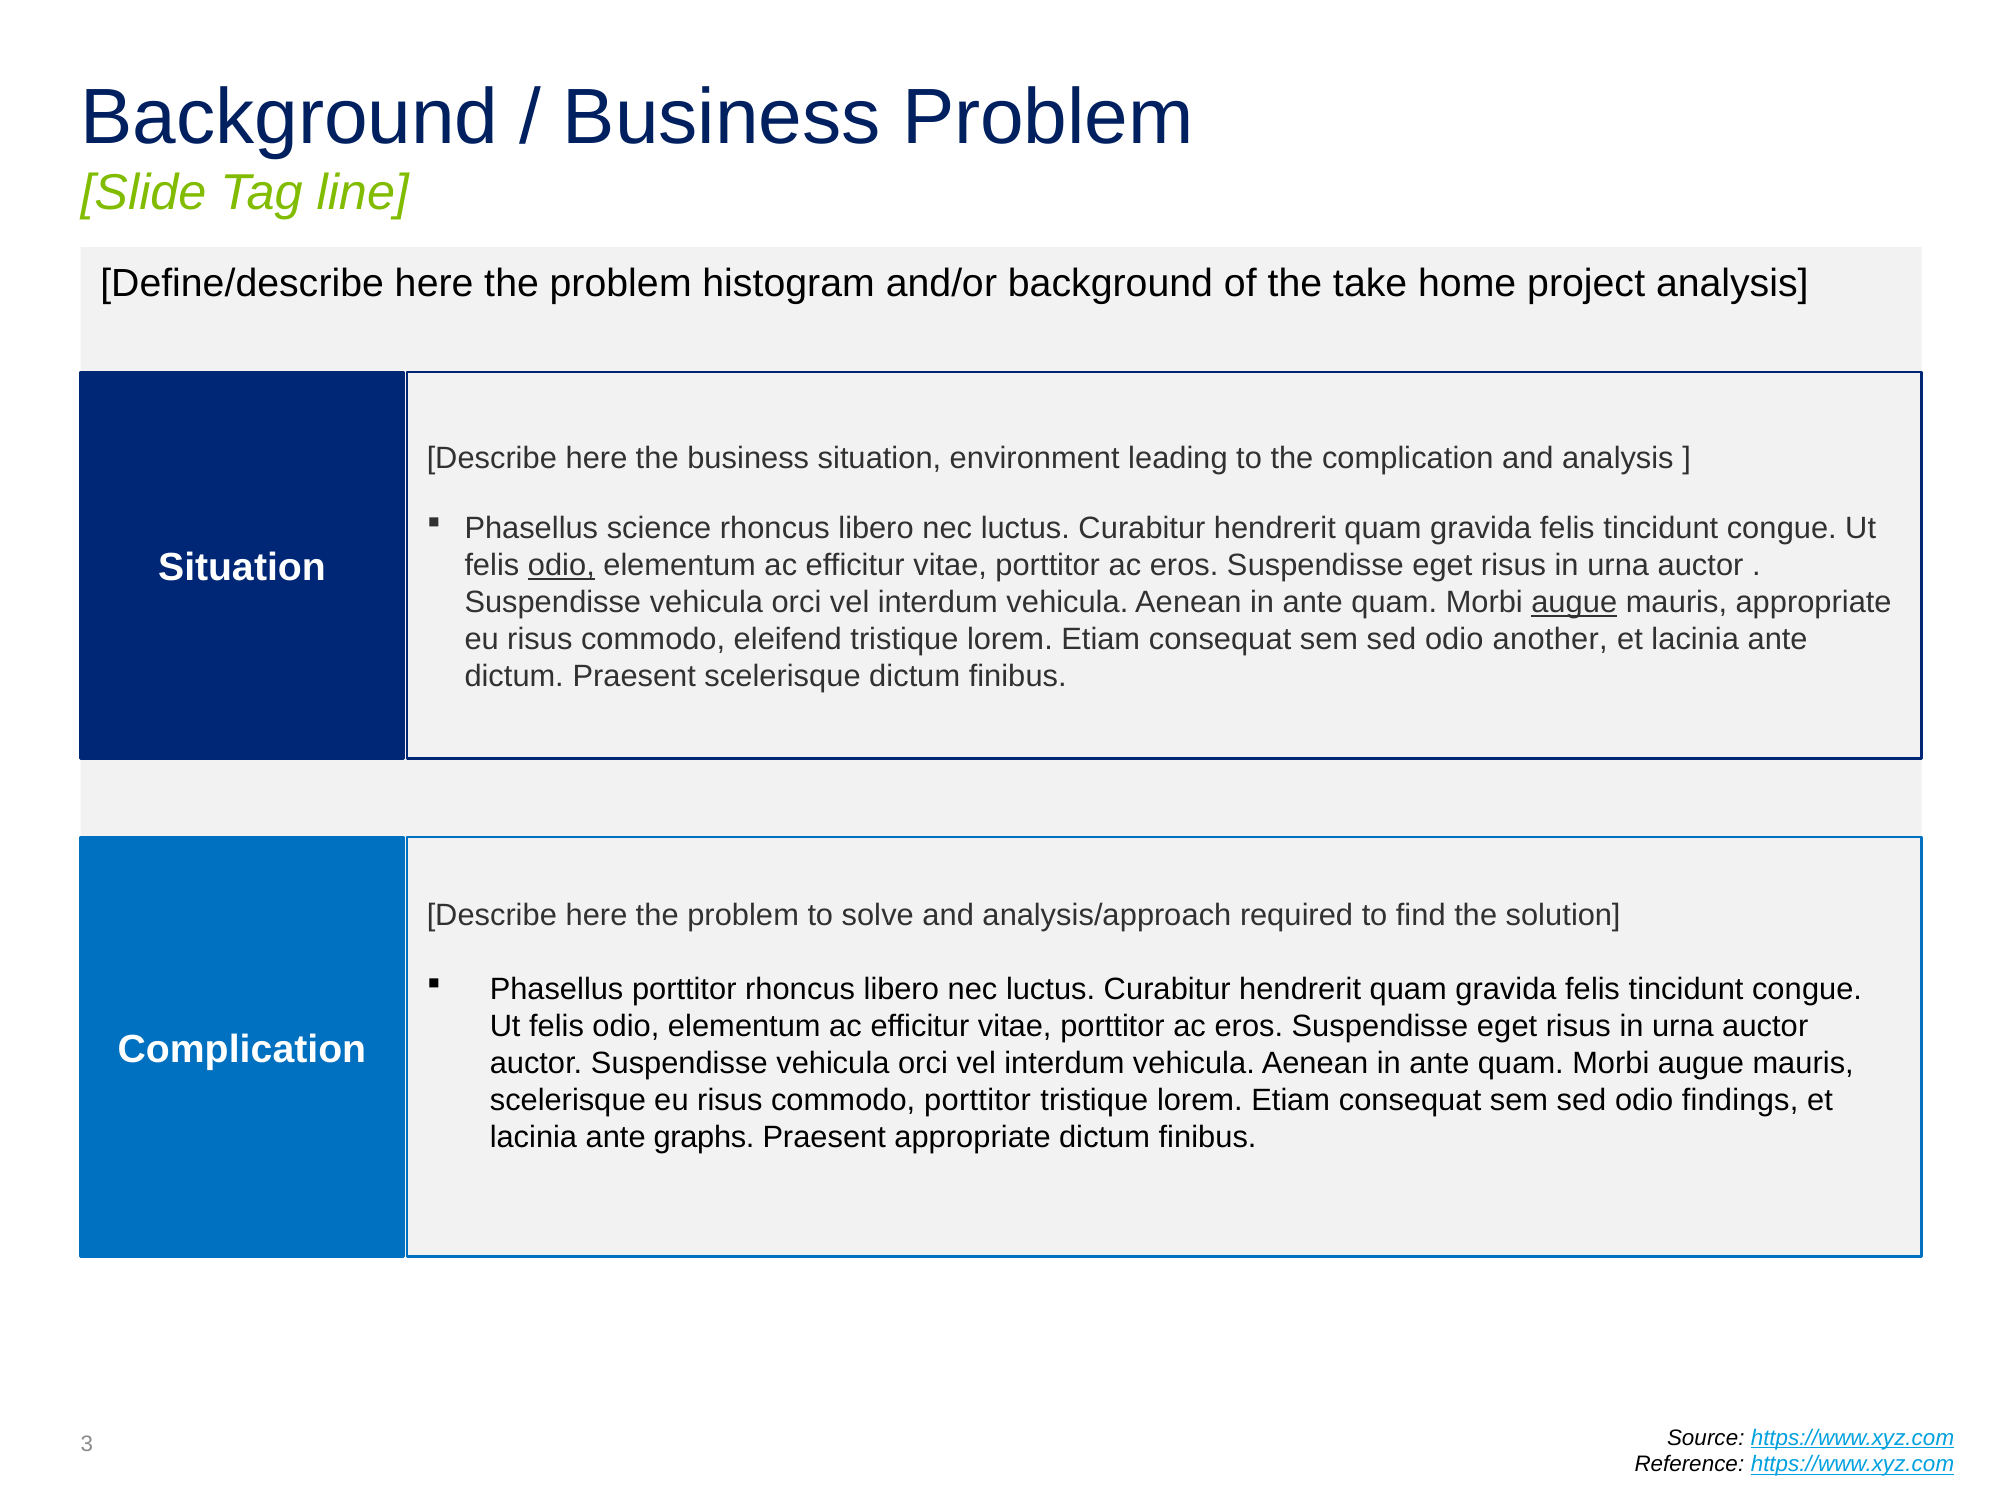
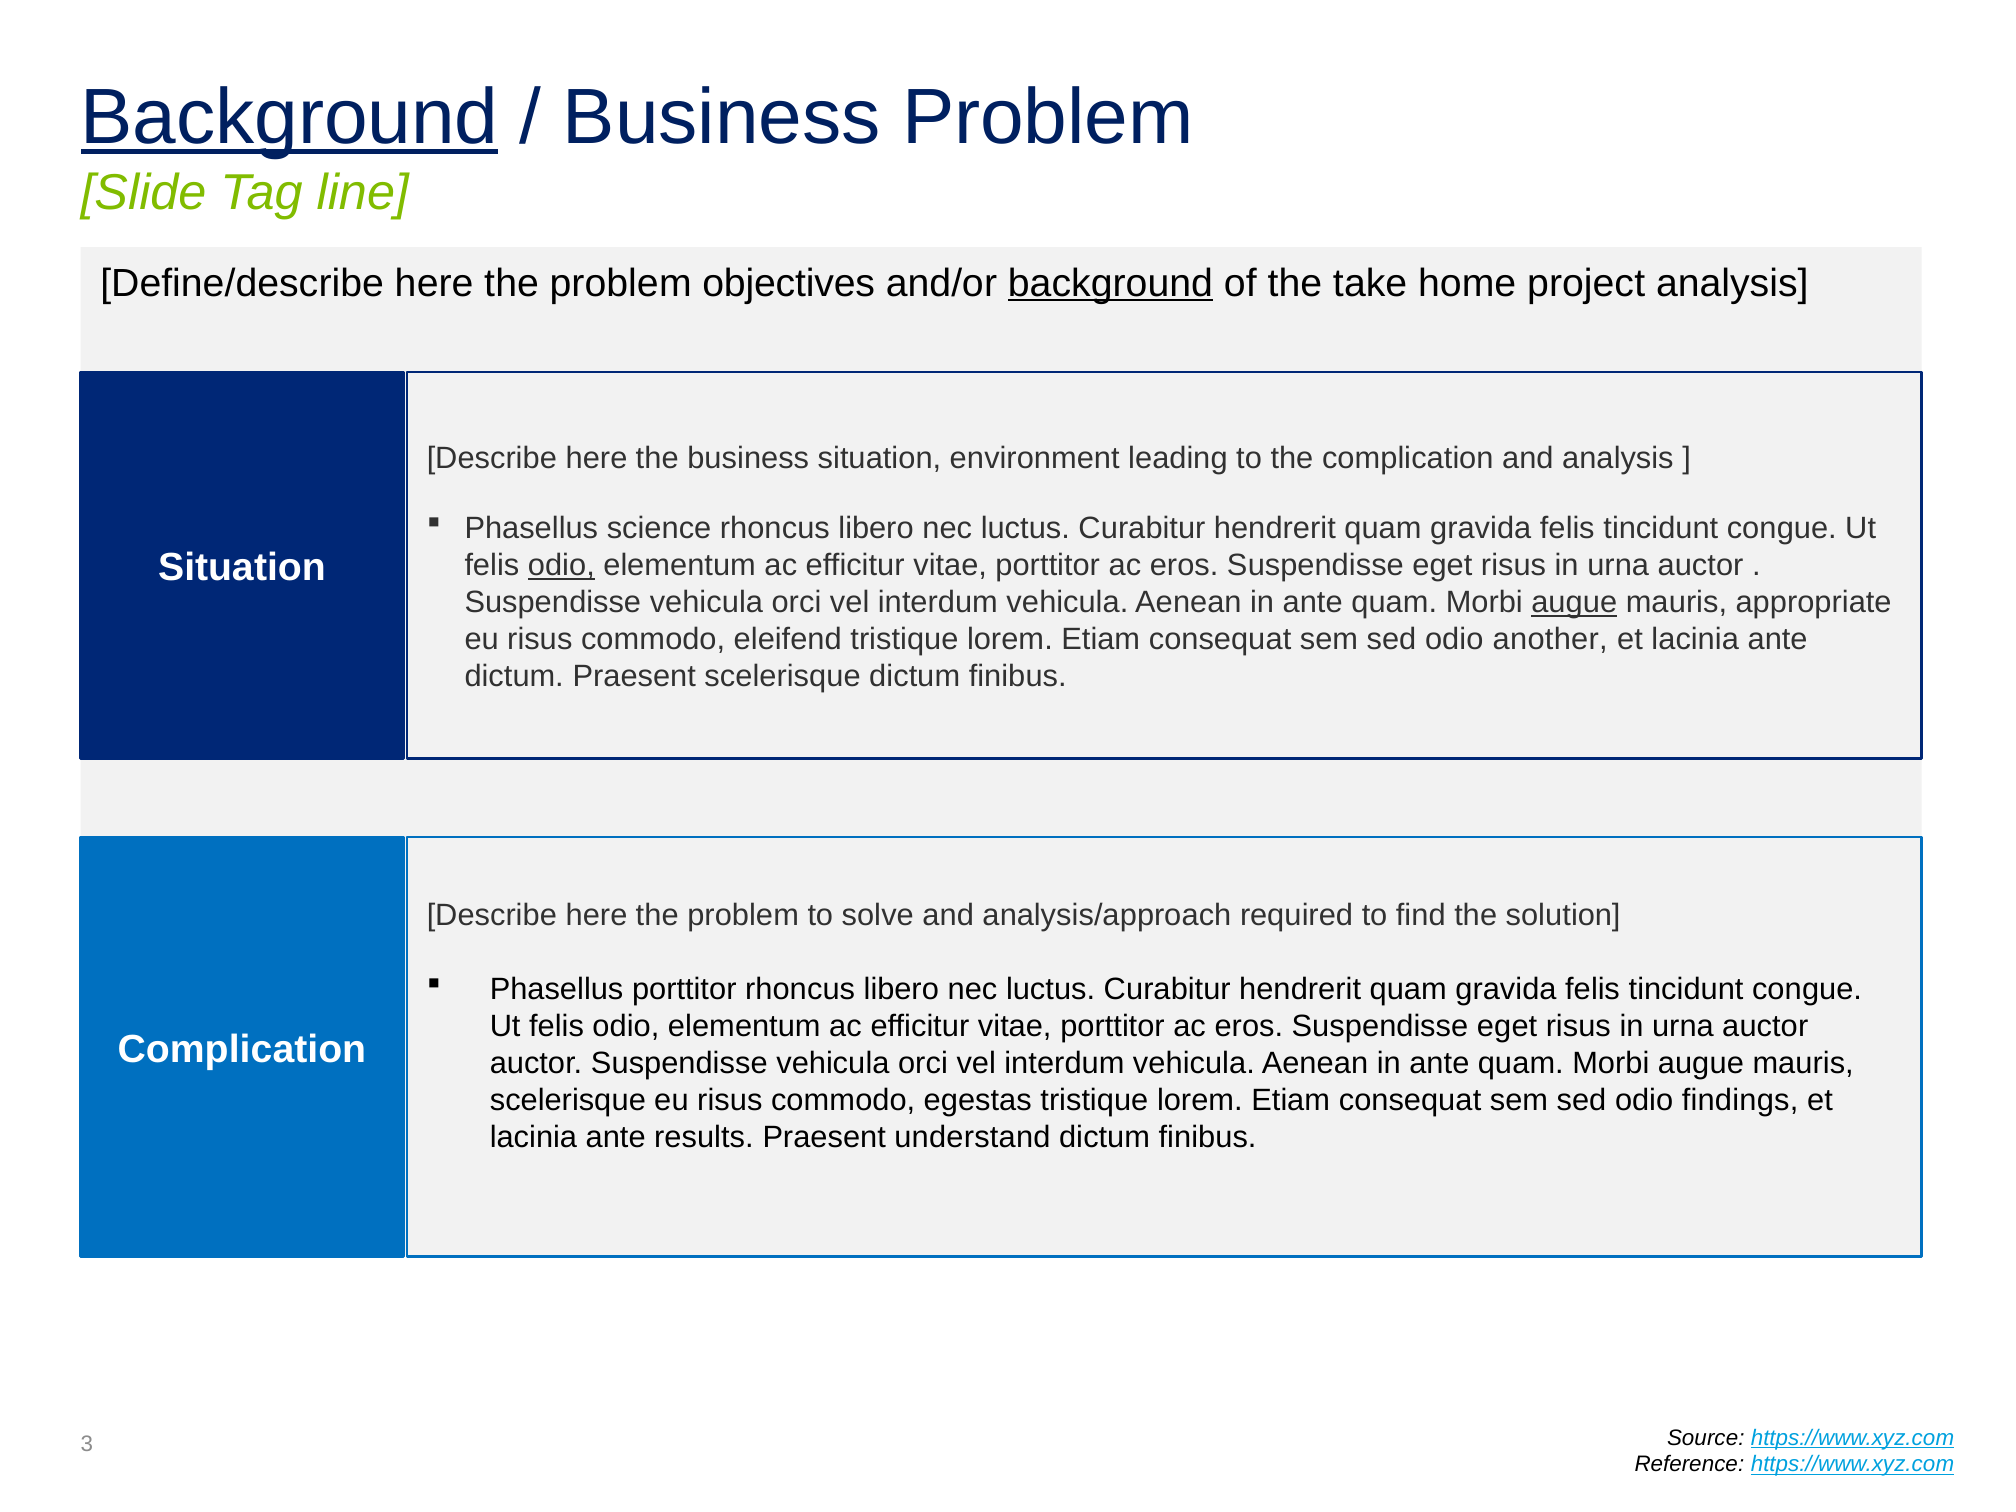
Background at (289, 118) underline: none -> present
histogram: histogram -> objectives
background at (1110, 283) underline: none -> present
commodo porttitor: porttitor -> egestas
graphs: graphs -> results
Praesent appropriate: appropriate -> understand
